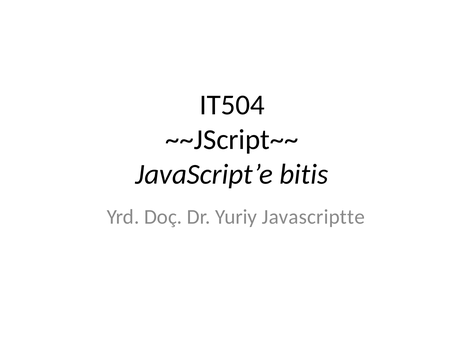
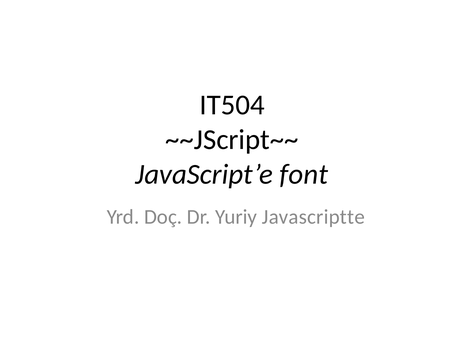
bitis: bitis -> font
